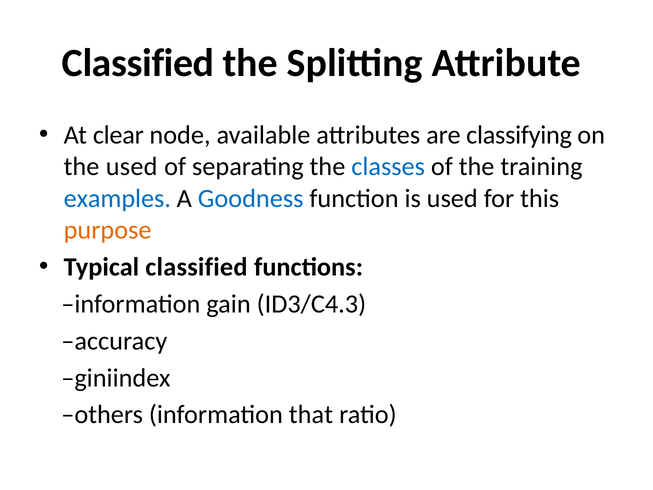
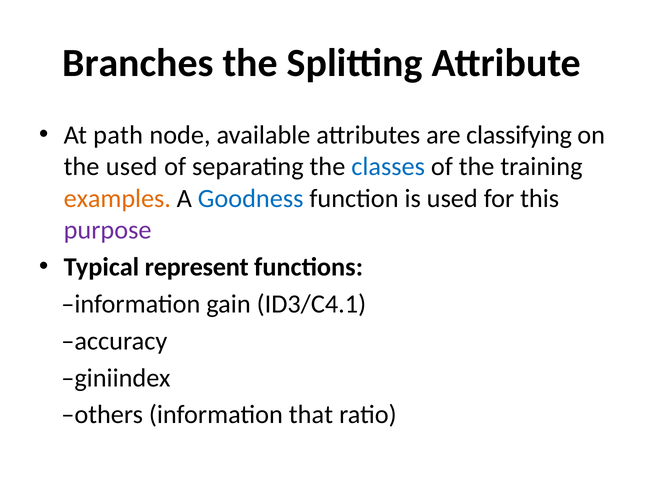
Classified at (138, 63): Classified -> Branches
clear: clear -> path
examples colour: blue -> orange
purpose colour: orange -> purple
Typical classified: classified -> represent
ID3/C4.3: ID3/C4.3 -> ID3/C4.1
